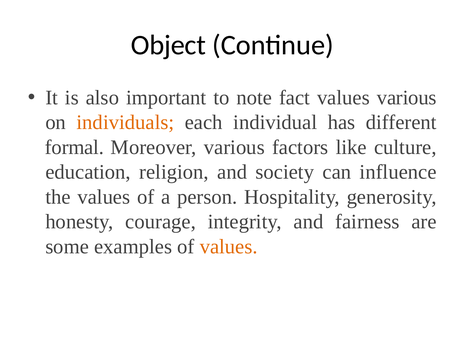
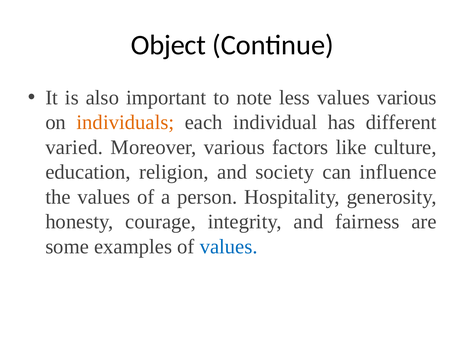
fact: fact -> less
formal: formal -> varied
values at (229, 246) colour: orange -> blue
